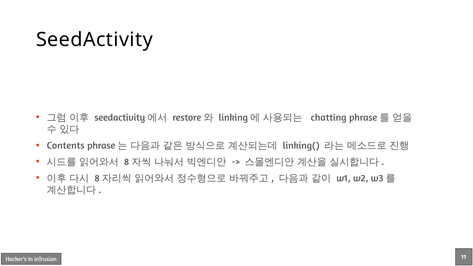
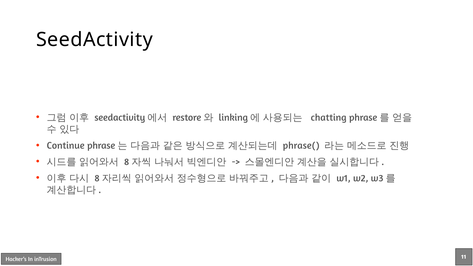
Contents: Contents -> Continue
linking(: linking( -> phrase(
